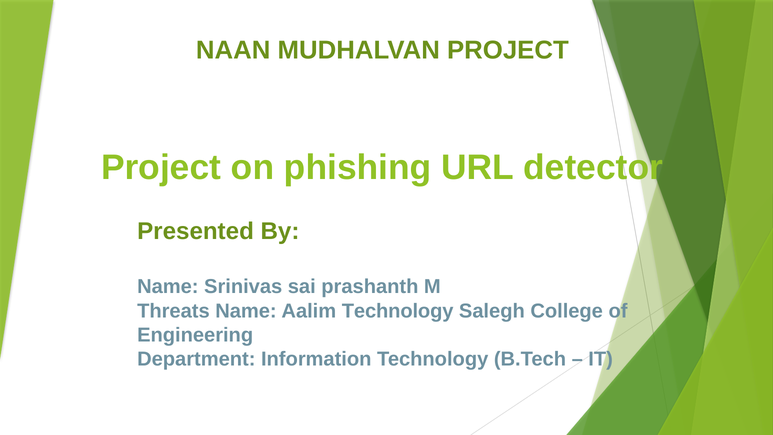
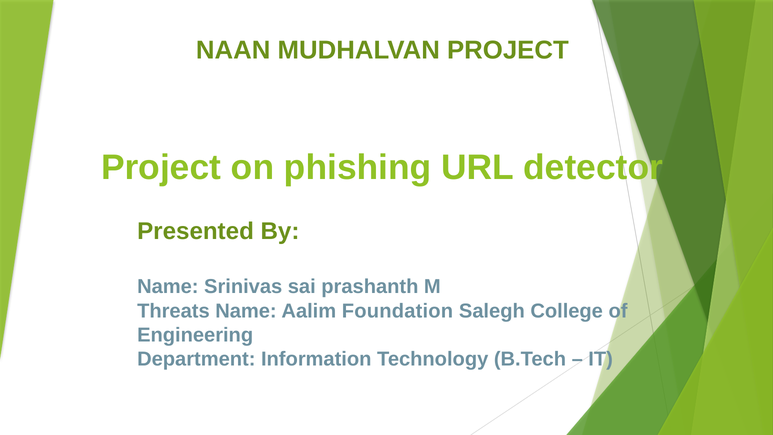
Aalim Technology: Technology -> Foundation
